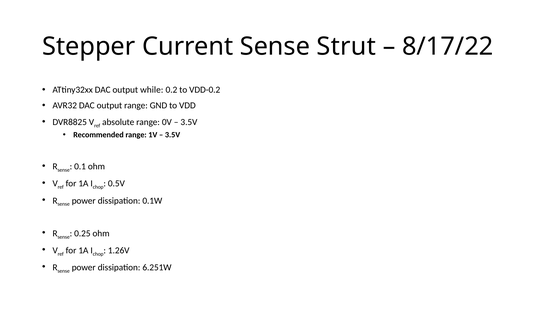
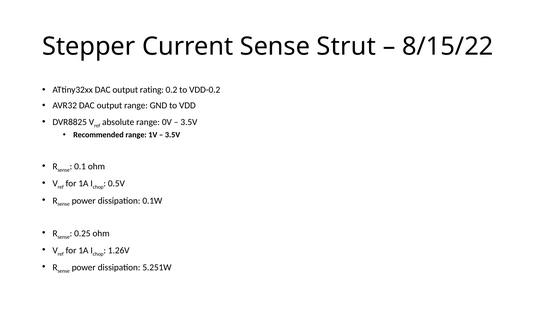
8/17/22: 8/17/22 -> 8/15/22
while: while -> rating
6.251W: 6.251W -> 5.251W
